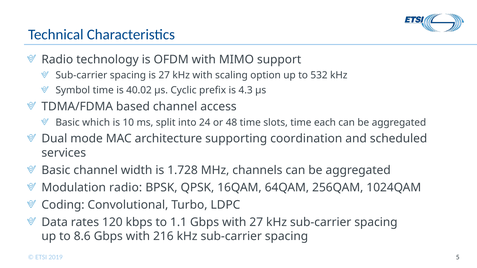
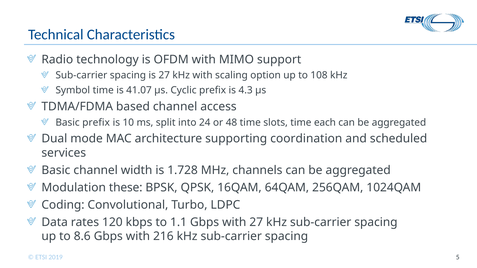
532: 532 -> 108
40.02: 40.02 -> 41.07
Basic which: which -> prefix
Modulation radio: radio -> these
